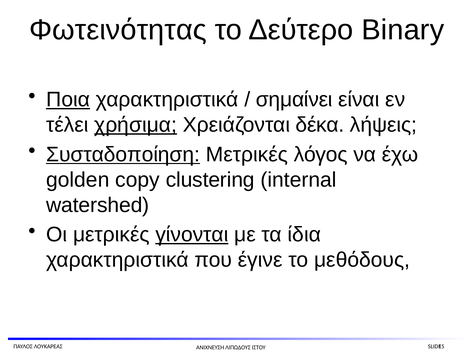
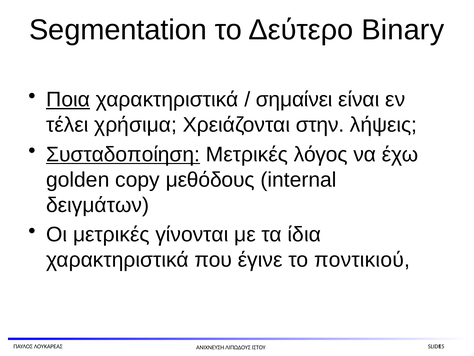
Φωτεινότητας: Φωτεινότητας -> Segmentation
χρήσιμα underline: present -> none
δέκα: δέκα -> στην
clustering: clustering -> μεθόδους
watershed: watershed -> δειγμάτων
γίνονται underline: present -> none
μεθόδους: μεθόδους -> ποντικιού
